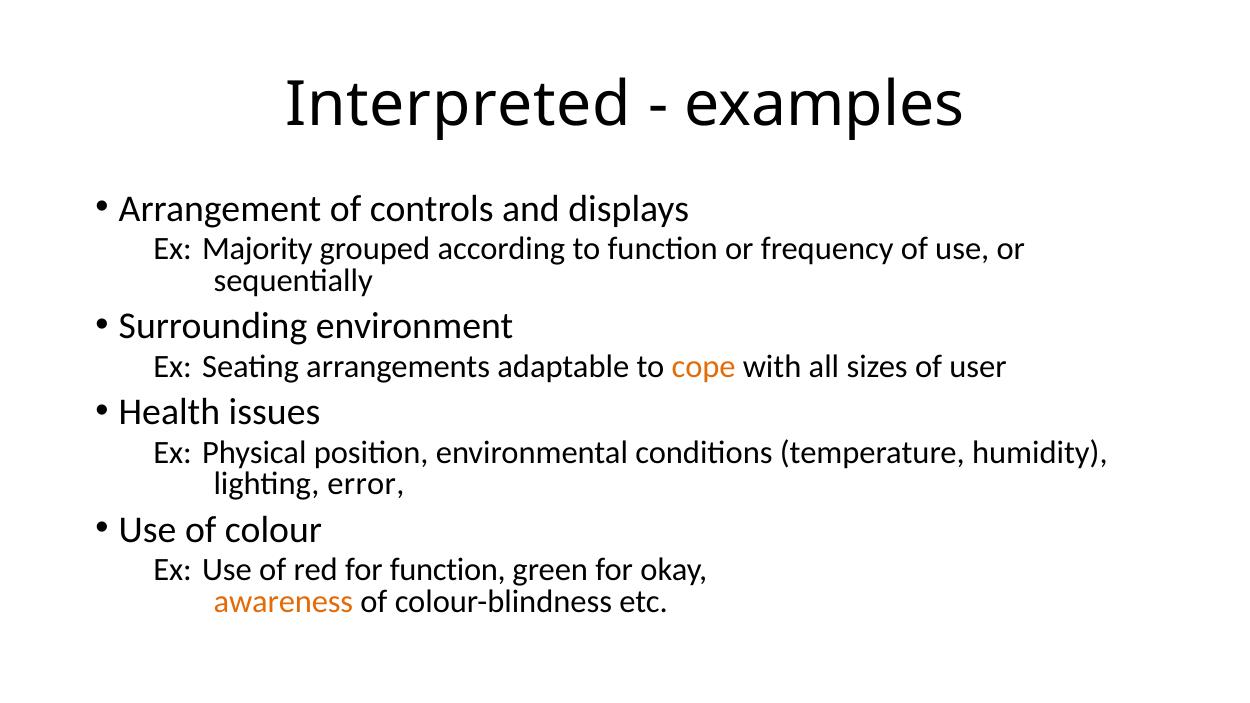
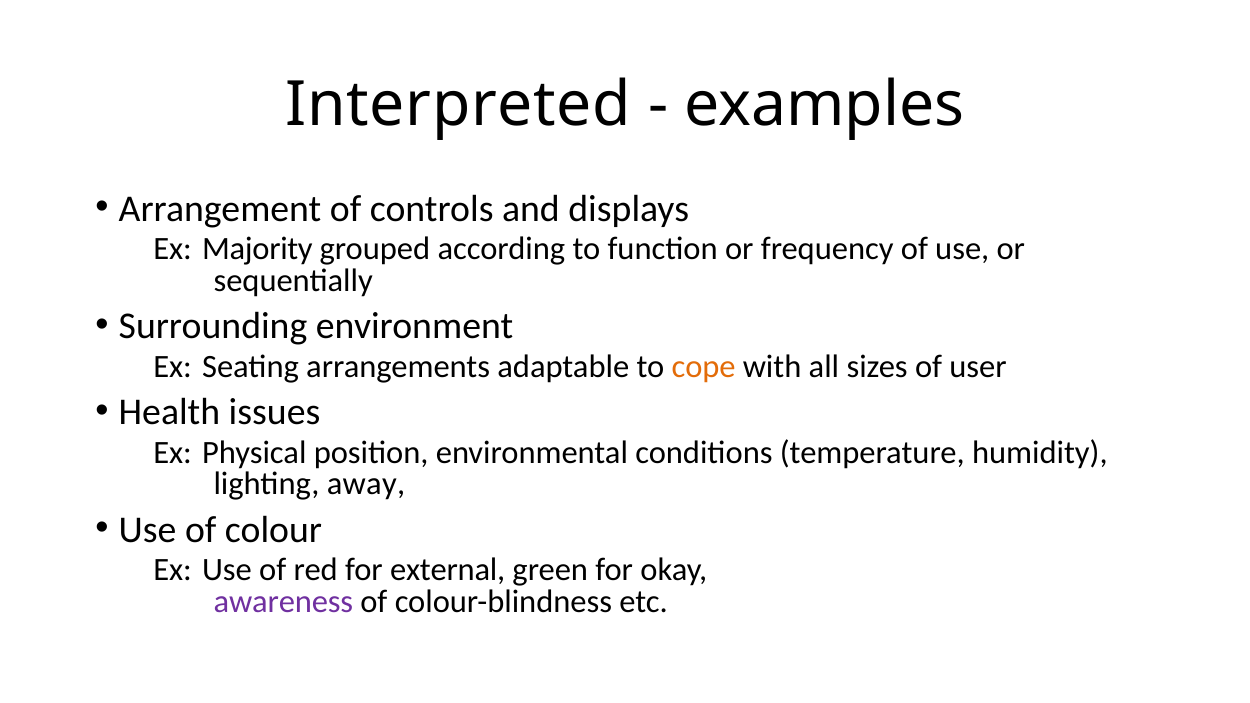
error: error -> away
for function: function -> external
awareness colour: orange -> purple
